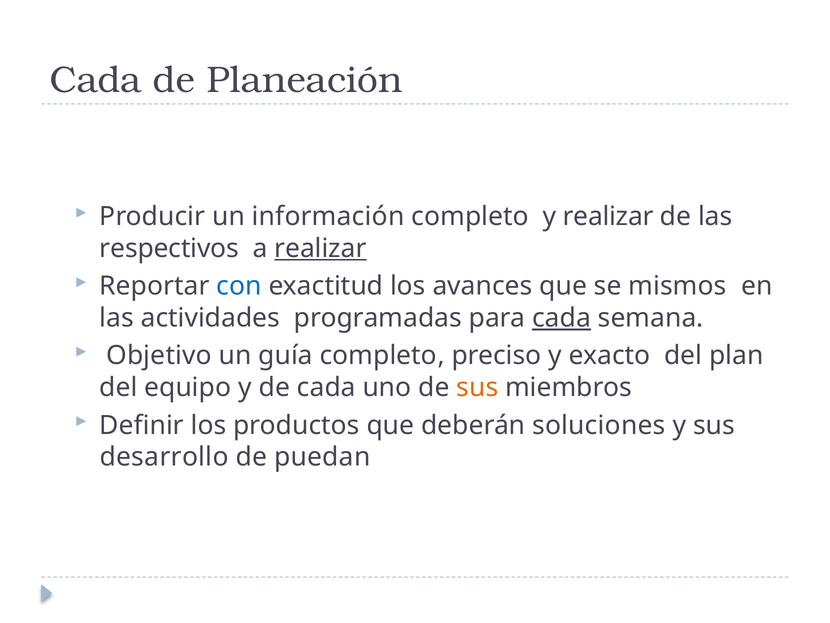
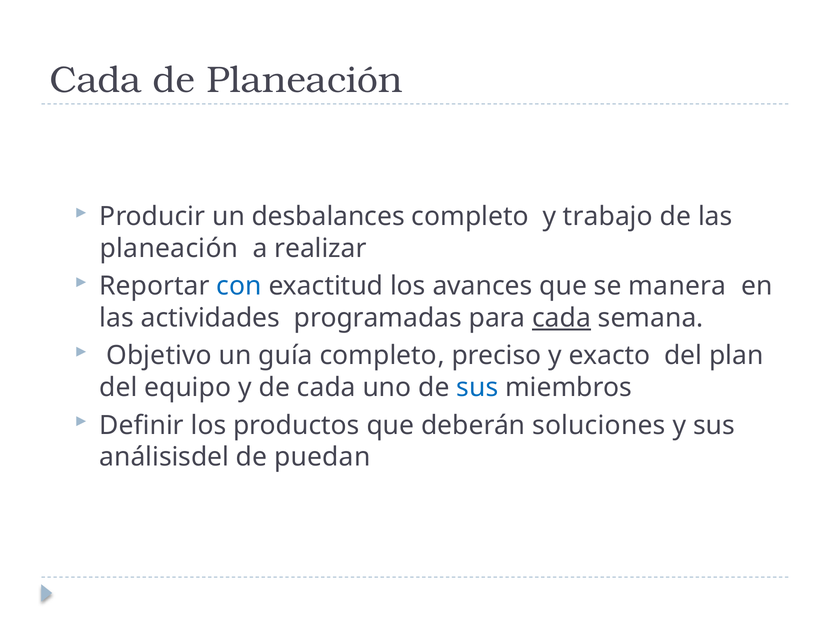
información: información -> desbalances
y realizar: realizar -> trabajo
respectivos at (169, 248): respectivos -> planeación
realizar at (320, 248) underline: present -> none
mismos: mismos -> manera
sus at (477, 387) colour: orange -> blue
desarrollo: desarrollo -> análisisdel
